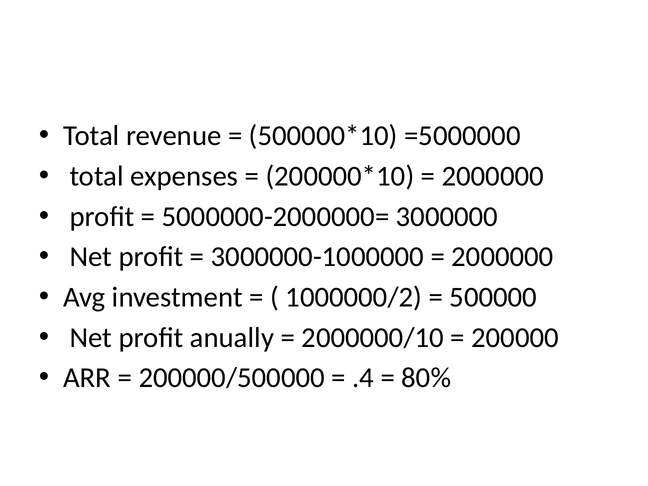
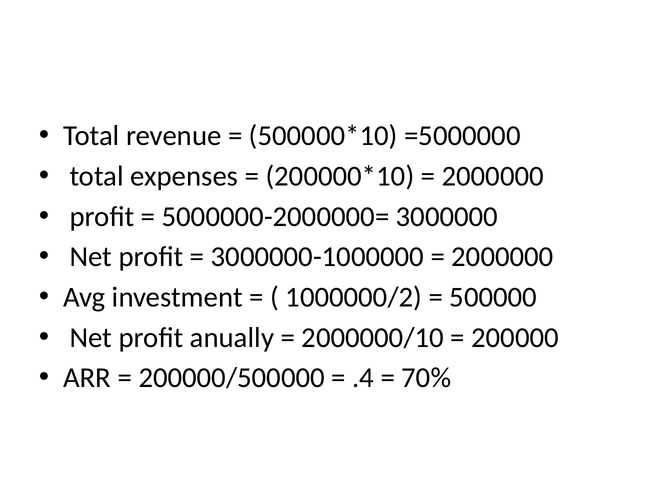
80%: 80% -> 70%
